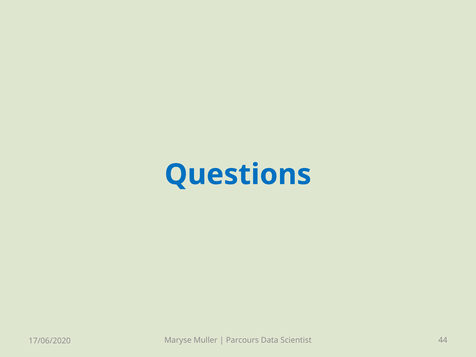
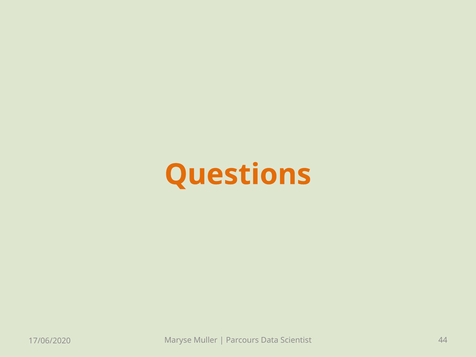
Questions colour: blue -> orange
